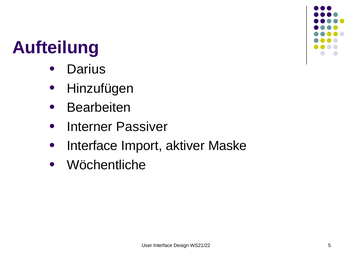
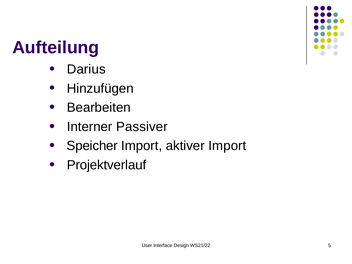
Interface at (92, 146): Interface -> Speicher
aktiver Maske: Maske -> Import
Wöchentliche: Wöchentliche -> Projektverlauf
